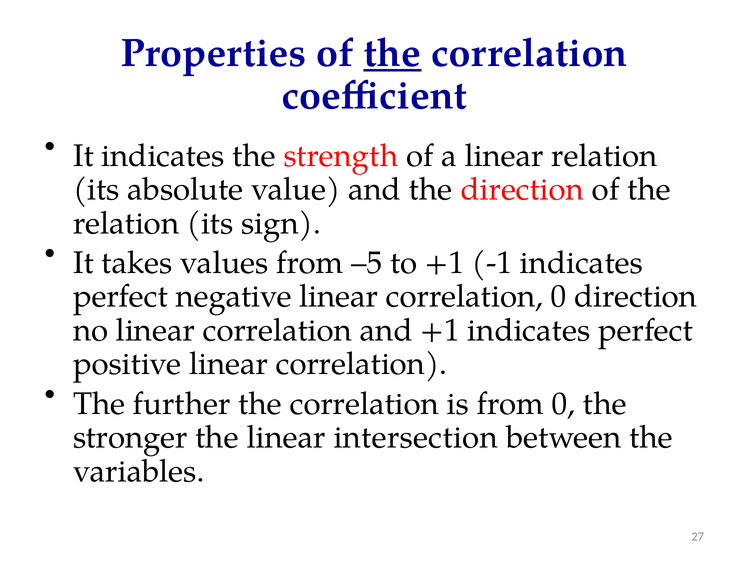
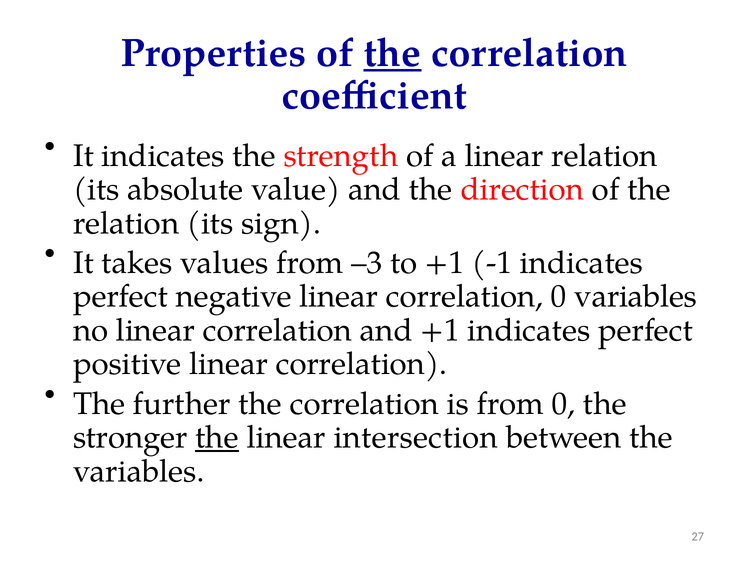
–5: –5 -> –3
0 direction: direction -> variables
the at (217, 437) underline: none -> present
